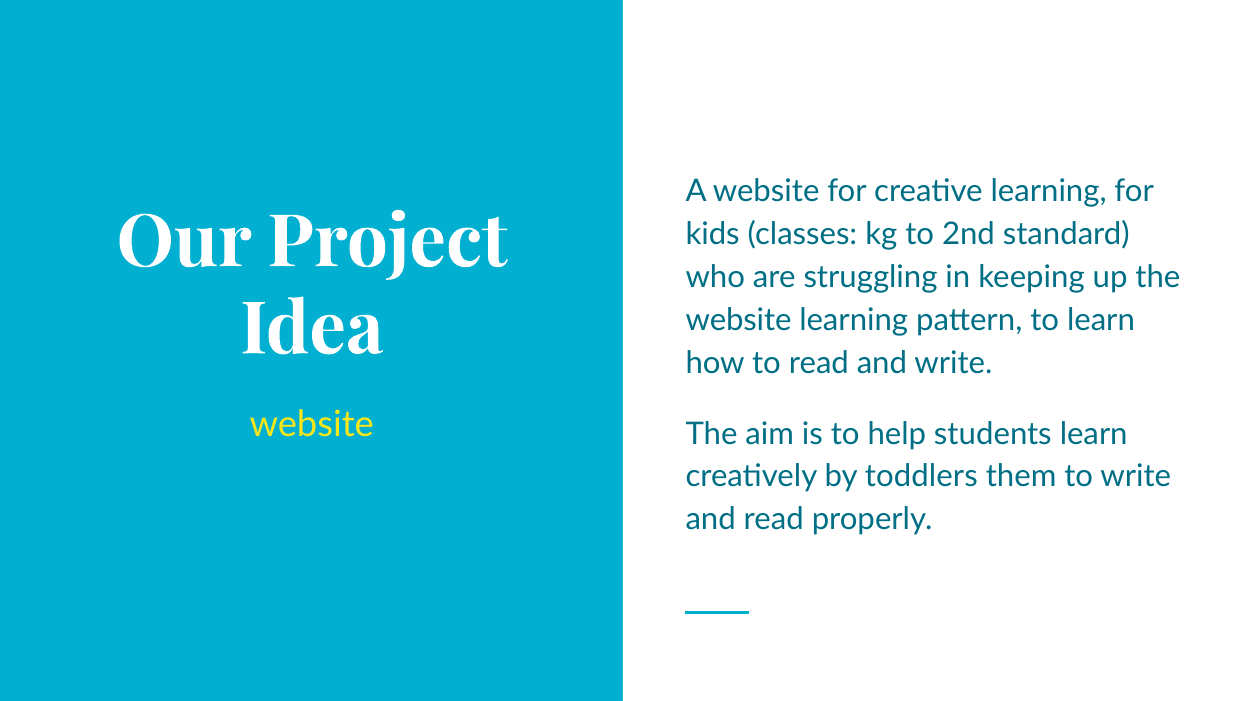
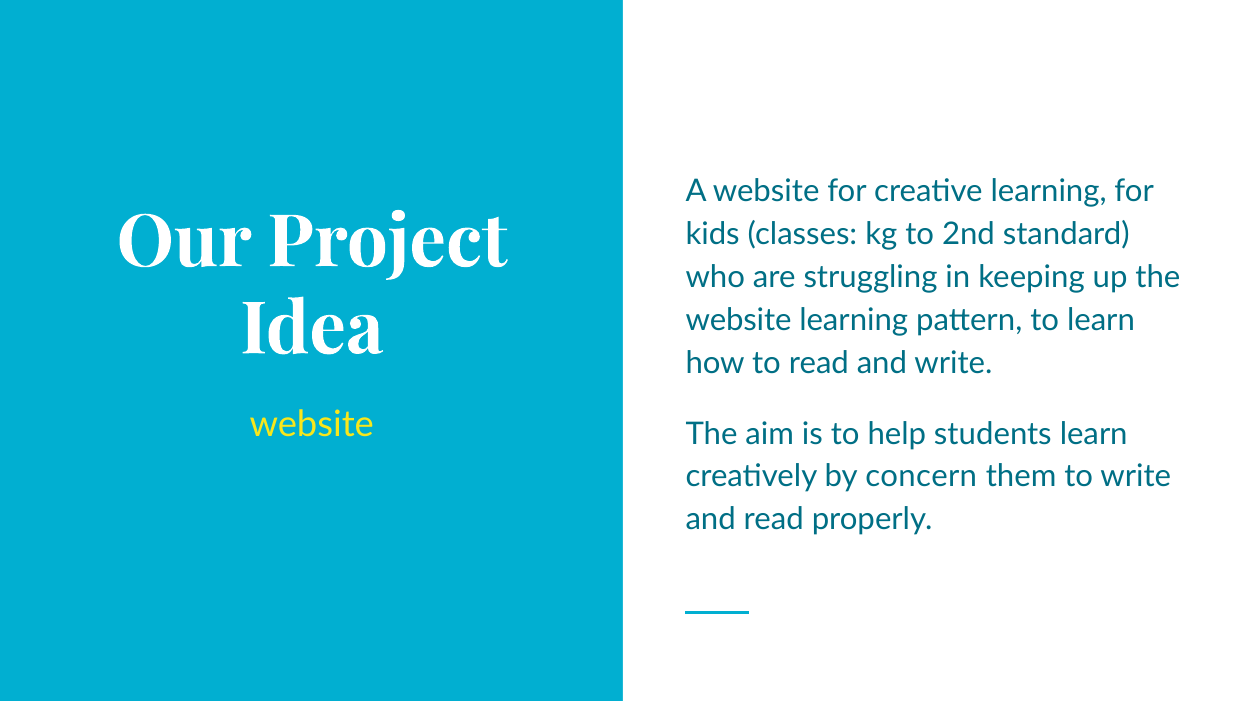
toddlers: toddlers -> concern
